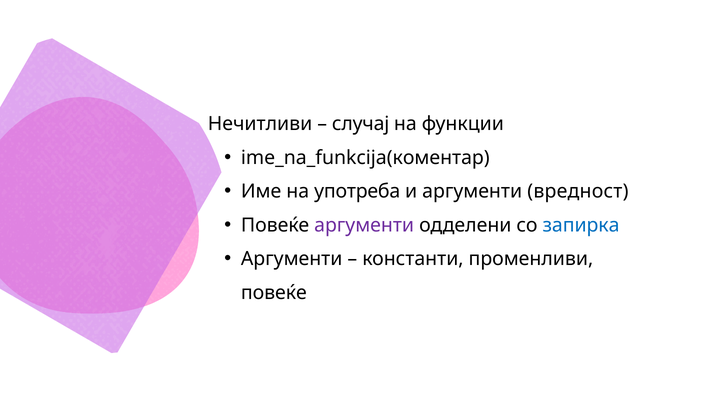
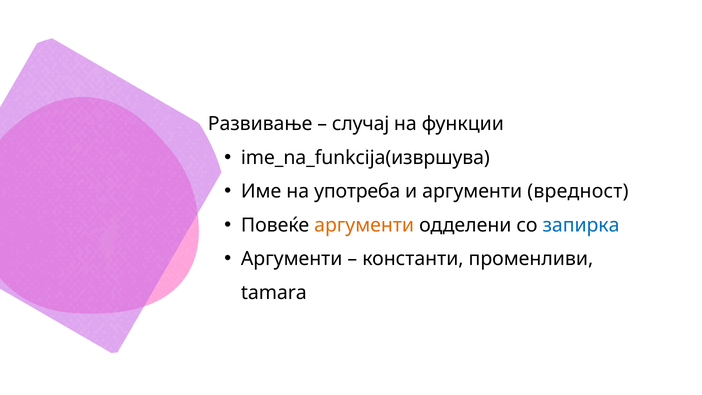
Нечитливи: Нечитливи -> Развивање
ime_na_funkcija(коментар: ime_na_funkcija(коментар -> ime_na_funkcija(извршува
аргументи at (364, 225) colour: purple -> orange
повеќе at (274, 293): повеќе -> tamara
